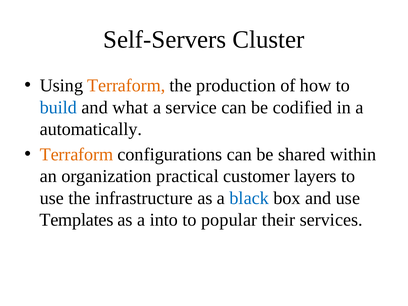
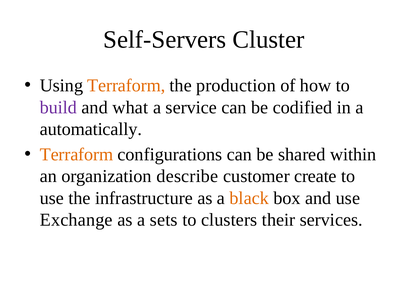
build colour: blue -> purple
practical: practical -> describe
layers: layers -> create
black colour: blue -> orange
Templates: Templates -> Exchange
into: into -> sets
popular: popular -> clusters
